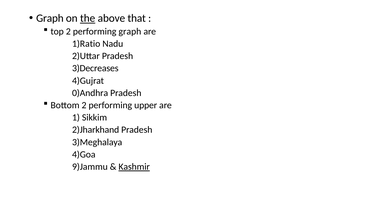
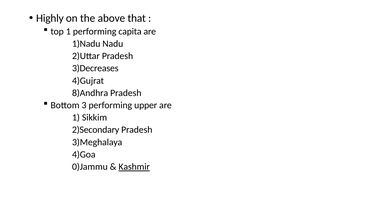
Graph at (50, 18): Graph -> Highly
the underline: present -> none
top 2: 2 -> 1
performing graph: graph -> capita
1)Ratio: 1)Ratio -> 1)Nadu
0)Andhra: 0)Andhra -> 8)Andhra
Bottom 2: 2 -> 3
2)Jharkhand: 2)Jharkhand -> 2)Secondary
9)Jammu: 9)Jammu -> 0)Jammu
